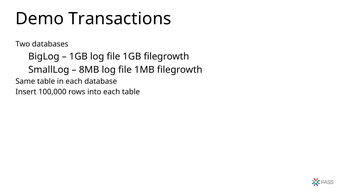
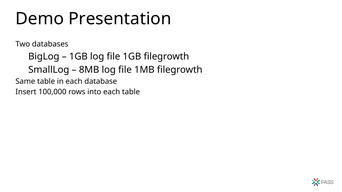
Transactions: Transactions -> Presentation
